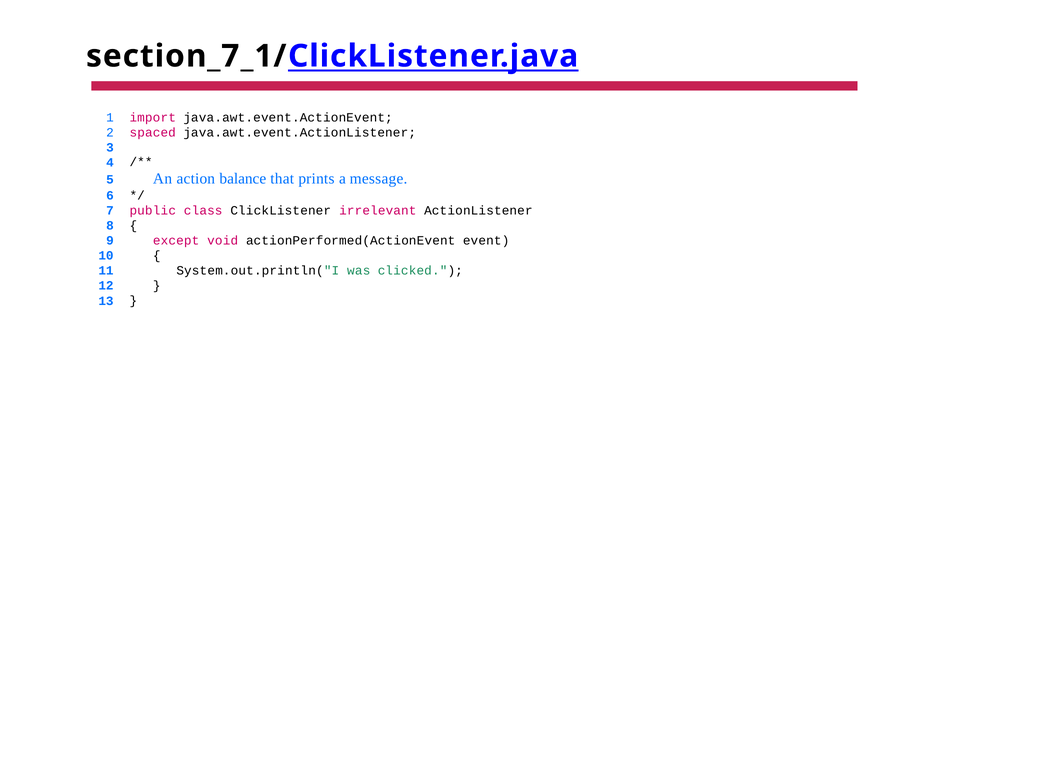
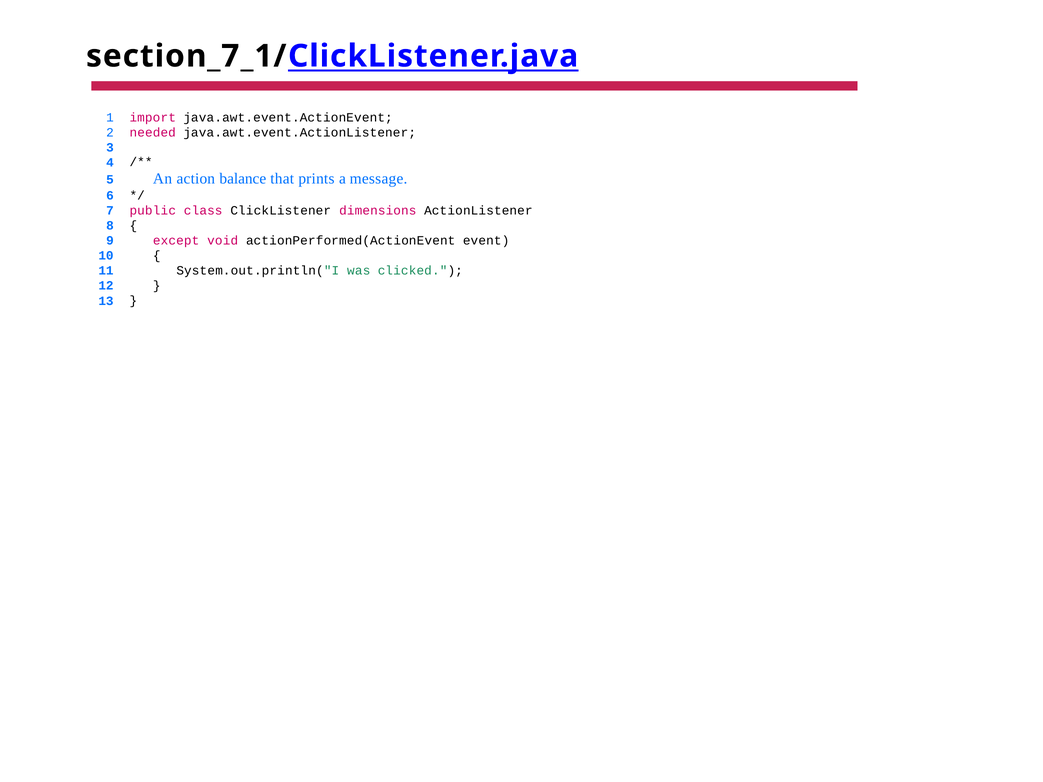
spaced: spaced -> needed
irrelevant: irrelevant -> dimensions
